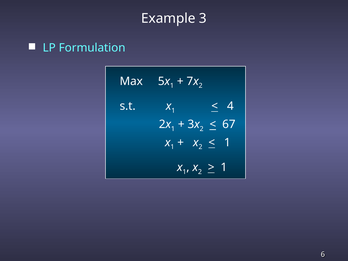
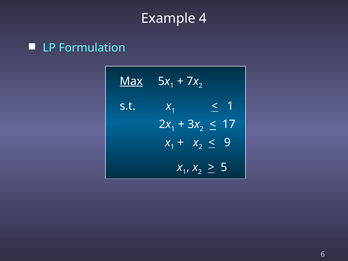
3: 3 -> 4
Max underline: none -> present
4 at (230, 106): 4 -> 1
67: 67 -> 17
1 at (227, 142): 1 -> 9
1 at (224, 167): 1 -> 5
